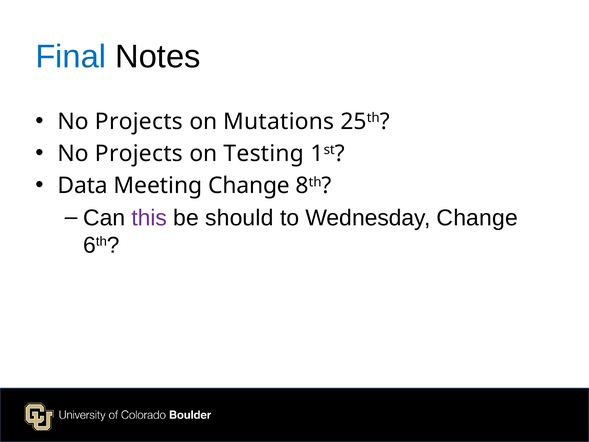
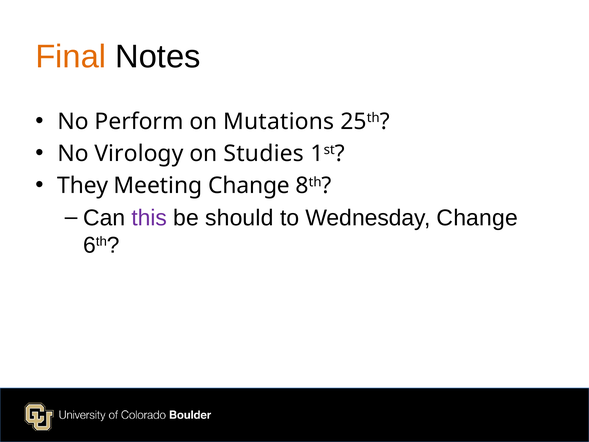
Final colour: blue -> orange
Projects at (139, 121): Projects -> Perform
Projects at (139, 153): Projects -> Virology
Testing: Testing -> Studies
Data: Data -> They
